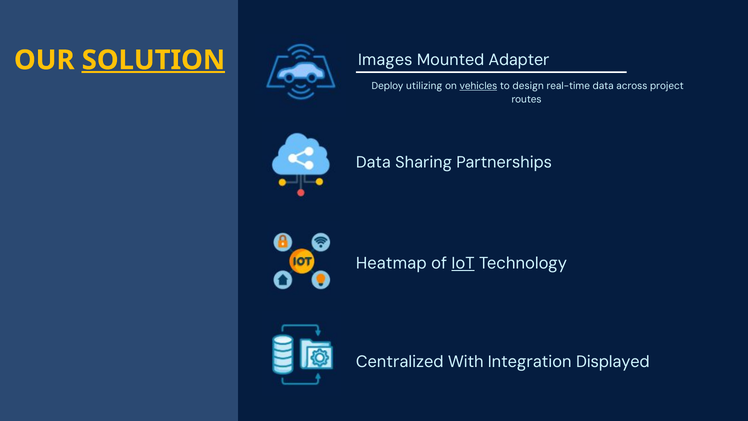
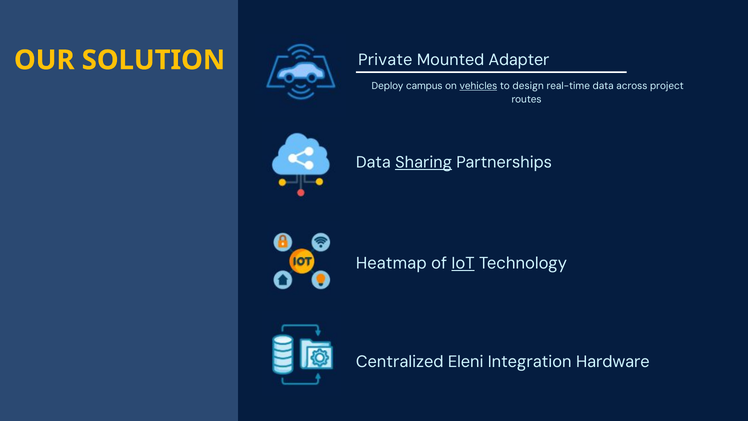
Images: Images -> Private
SOLUTION underline: present -> none
utilizing: utilizing -> campus
Sharing underline: none -> present
With: With -> Eleni
Displayed: Displayed -> Hardware
